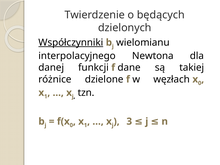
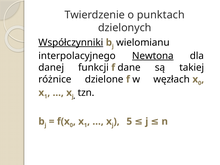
będących: będących -> punktach
Newtona underline: none -> present
3: 3 -> 5
